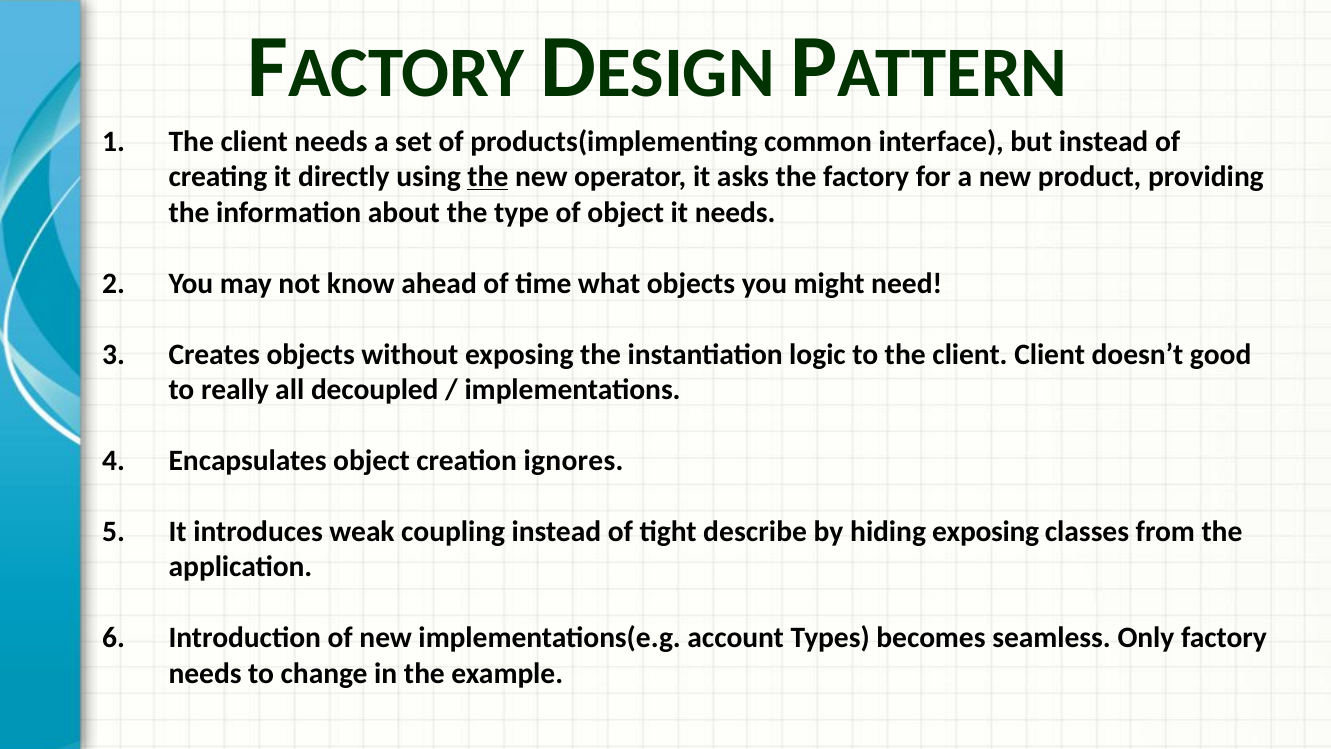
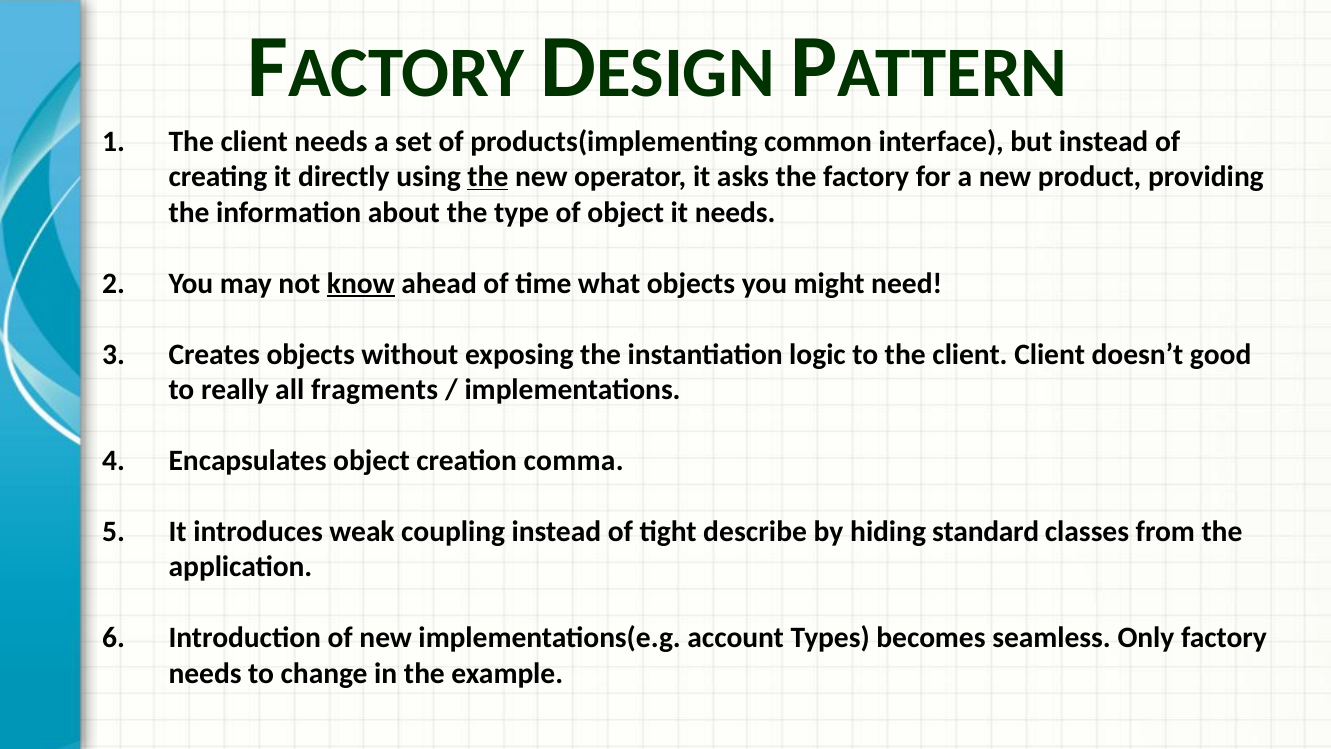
know underline: none -> present
decoupled: decoupled -> fragments
ignores: ignores -> comma
hiding exposing: exposing -> standard
